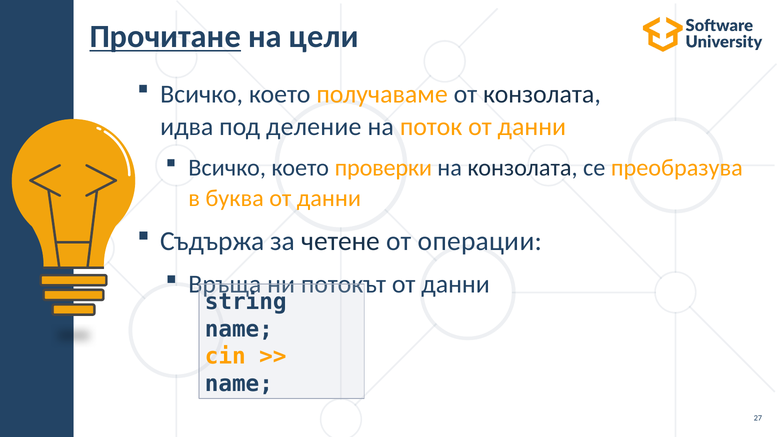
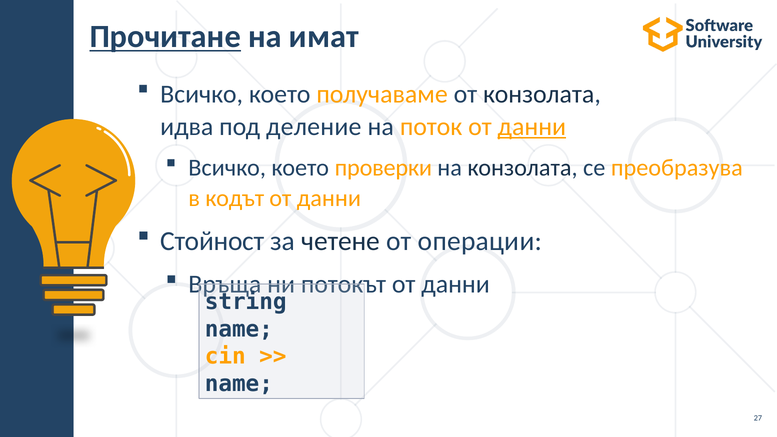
цели: цели -> имат
данни at (532, 127) underline: none -> present
буква: буква -> кодът
Съдържа: Съдържа -> Стойност
